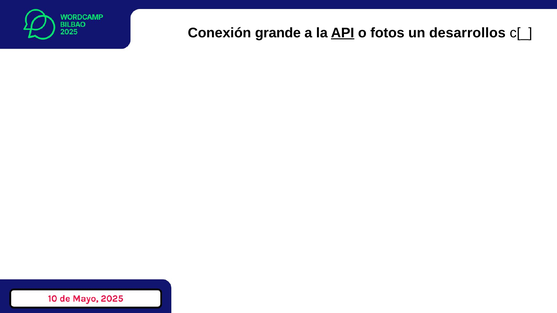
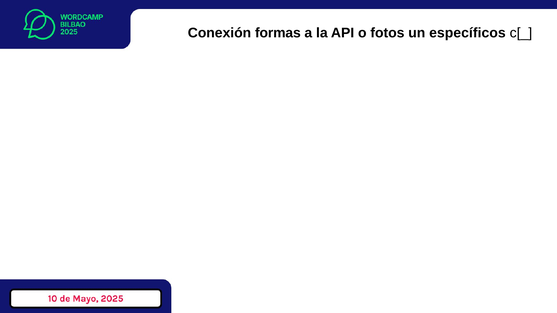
grande: grande -> formas
API underline: present -> none
desarrollos: desarrollos -> específicos
